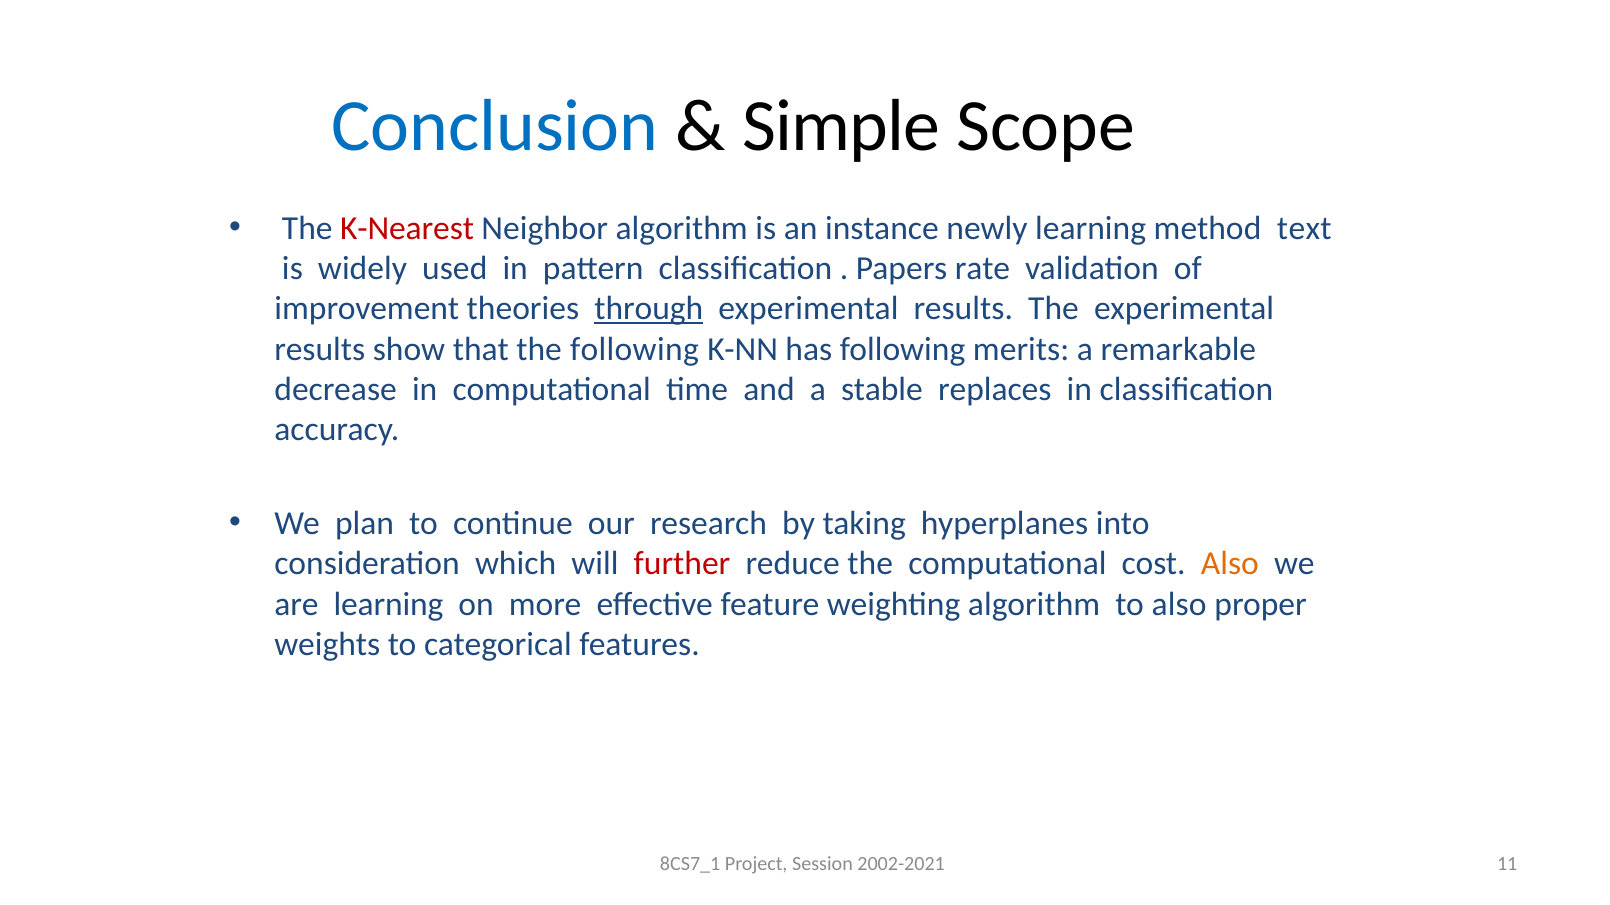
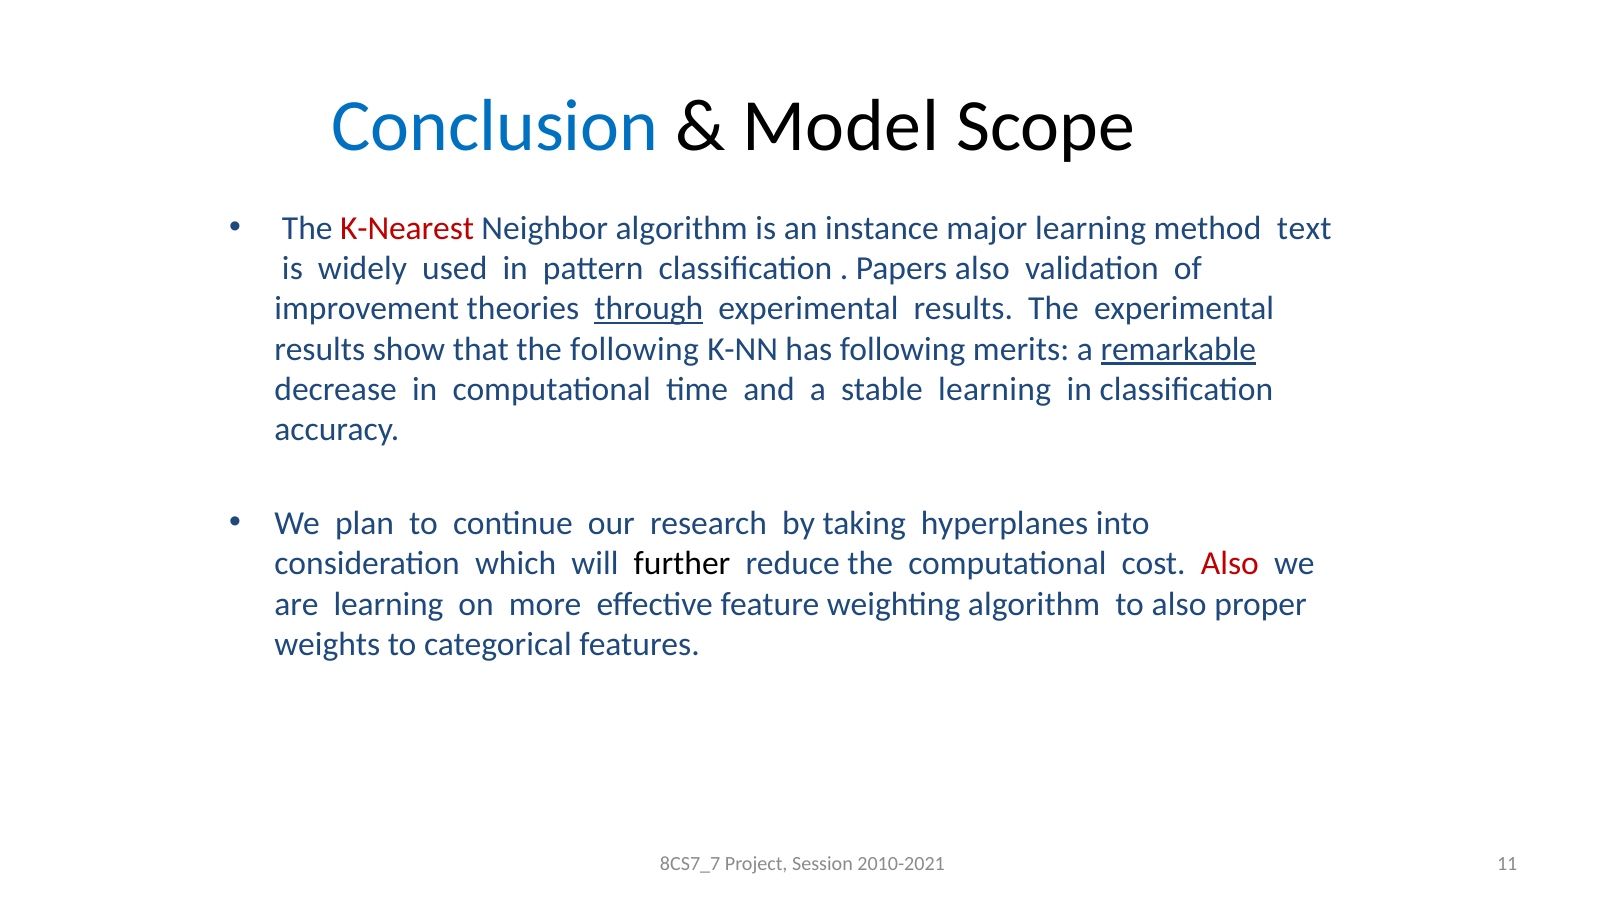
Simple: Simple -> Model
newly: newly -> major
Papers rate: rate -> also
remarkable underline: none -> present
stable replaces: replaces -> learning
further colour: red -> black
Also at (1230, 564) colour: orange -> red
8CS7_1: 8CS7_1 -> 8CS7_7
2002-2021: 2002-2021 -> 2010-2021
